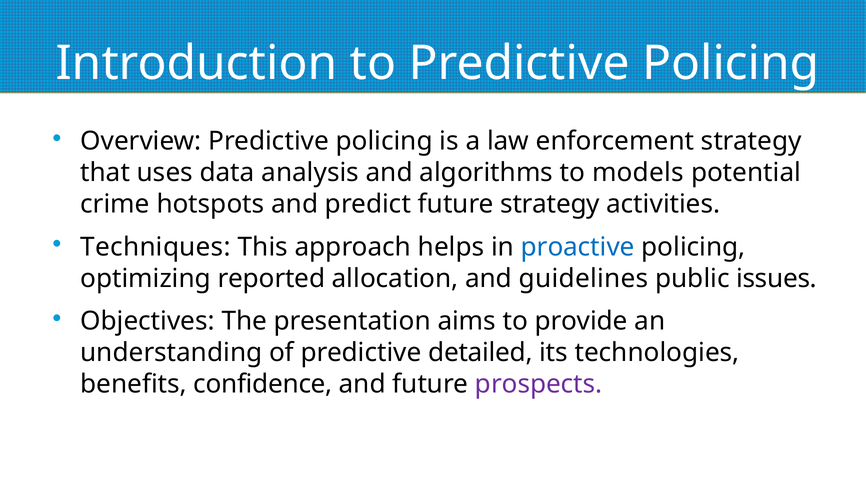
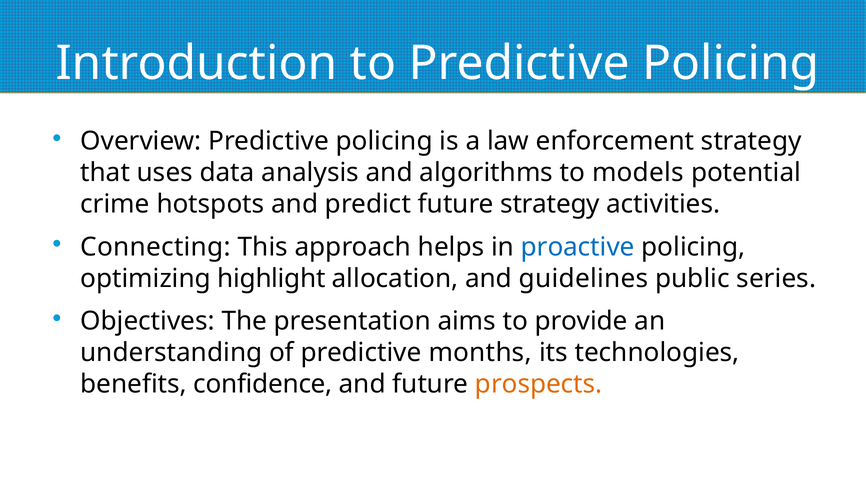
Techniques: Techniques -> Connecting
reported: reported -> highlight
issues: issues -> series
detailed: detailed -> months
prospects colour: purple -> orange
